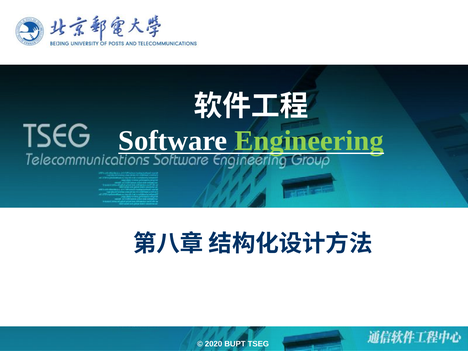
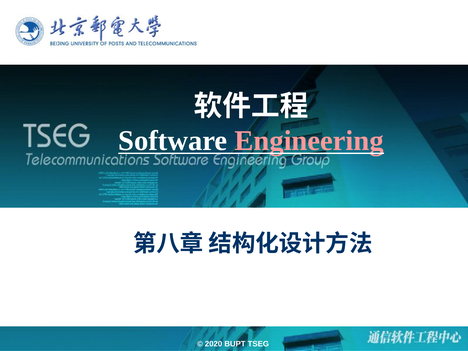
Engineering colour: light green -> pink
